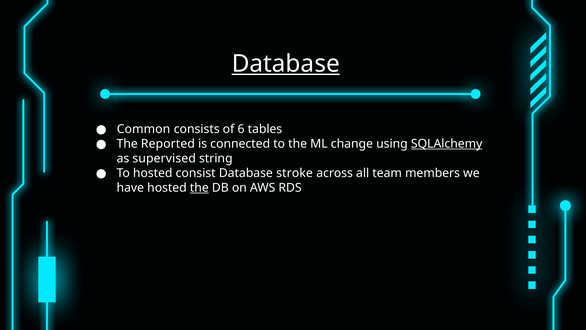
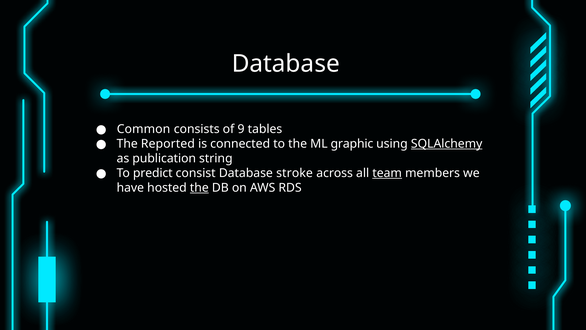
Database at (286, 64) underline: present -> none
6: 6 -> 9
change: change -> graphic
supervised: supervised -> publication
To hosted: hosted -> predict
team underline: none -> present
